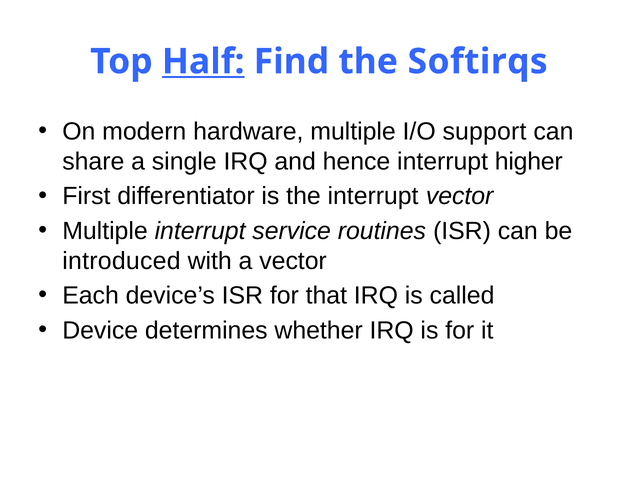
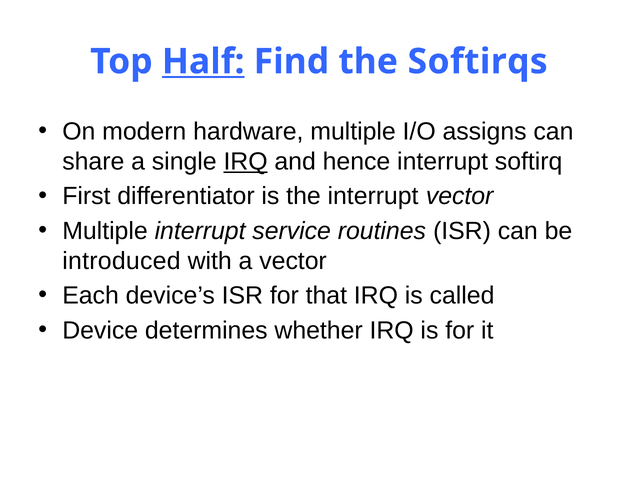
support: support -> assigns
IRQ at (246, 162) underline: none -> present
higher: higher -> softirq
